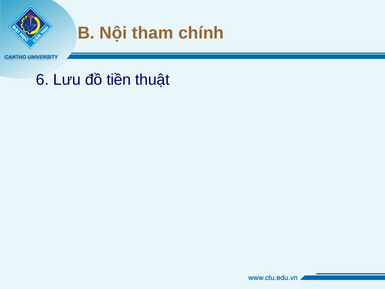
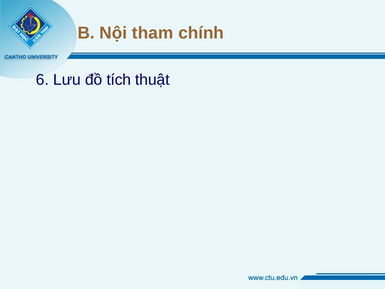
tiền: tiền -> tích
